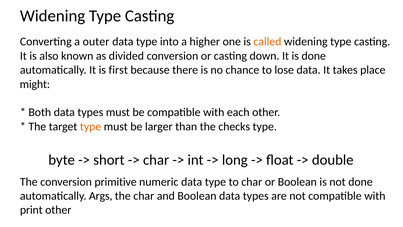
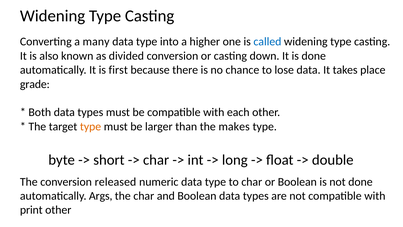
outer: outer -> many
called colour: orange -> blue
might: might -> grade
checks: checks -> makes
primitive: primitive -> released
